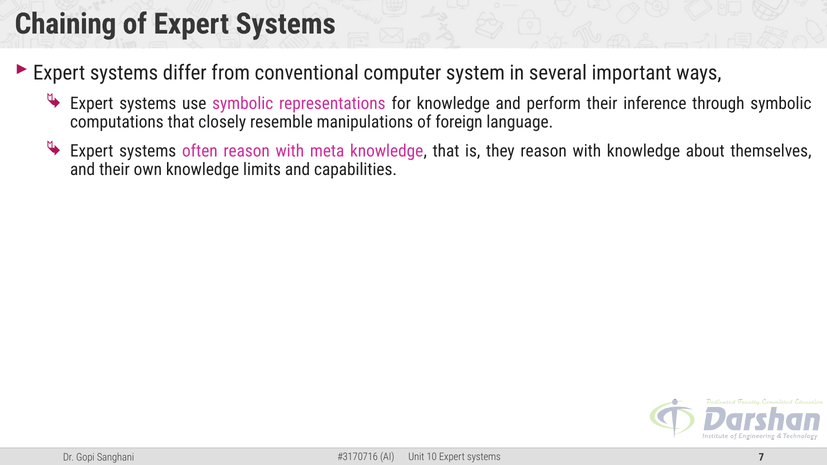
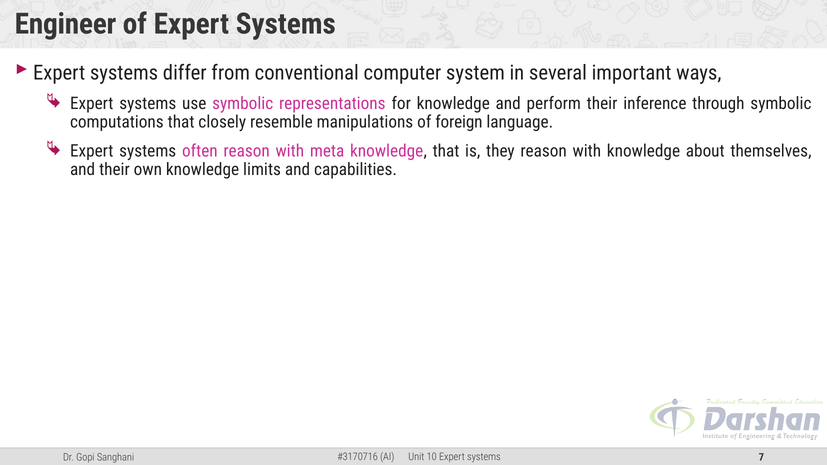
Chaining: Chaining -> Engineer
